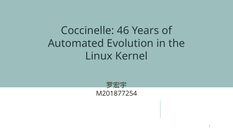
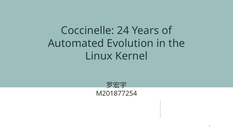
46: 46 -> 24
